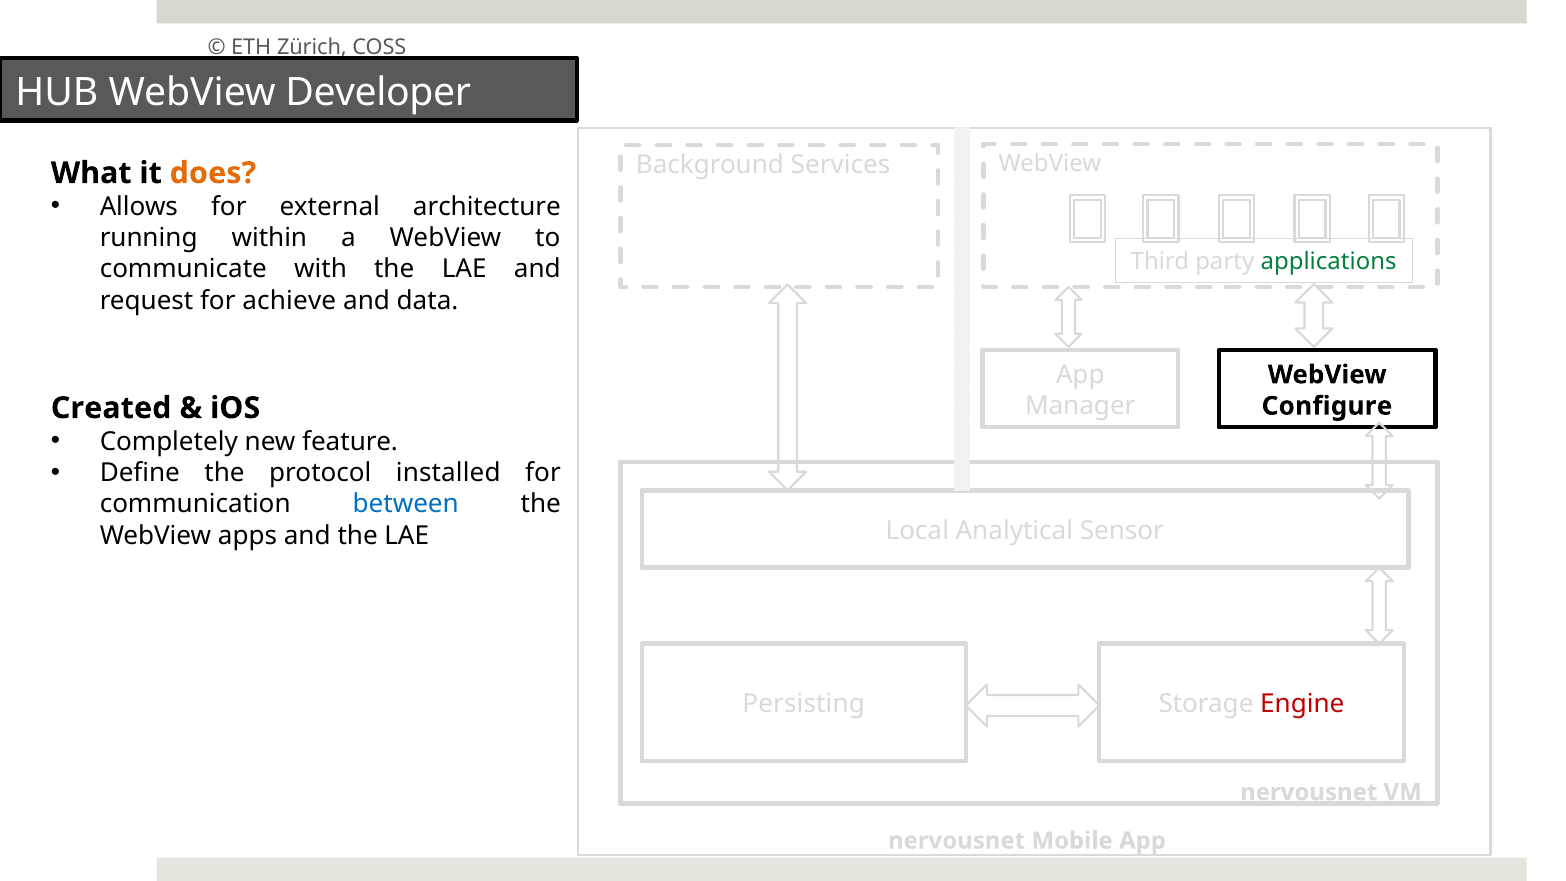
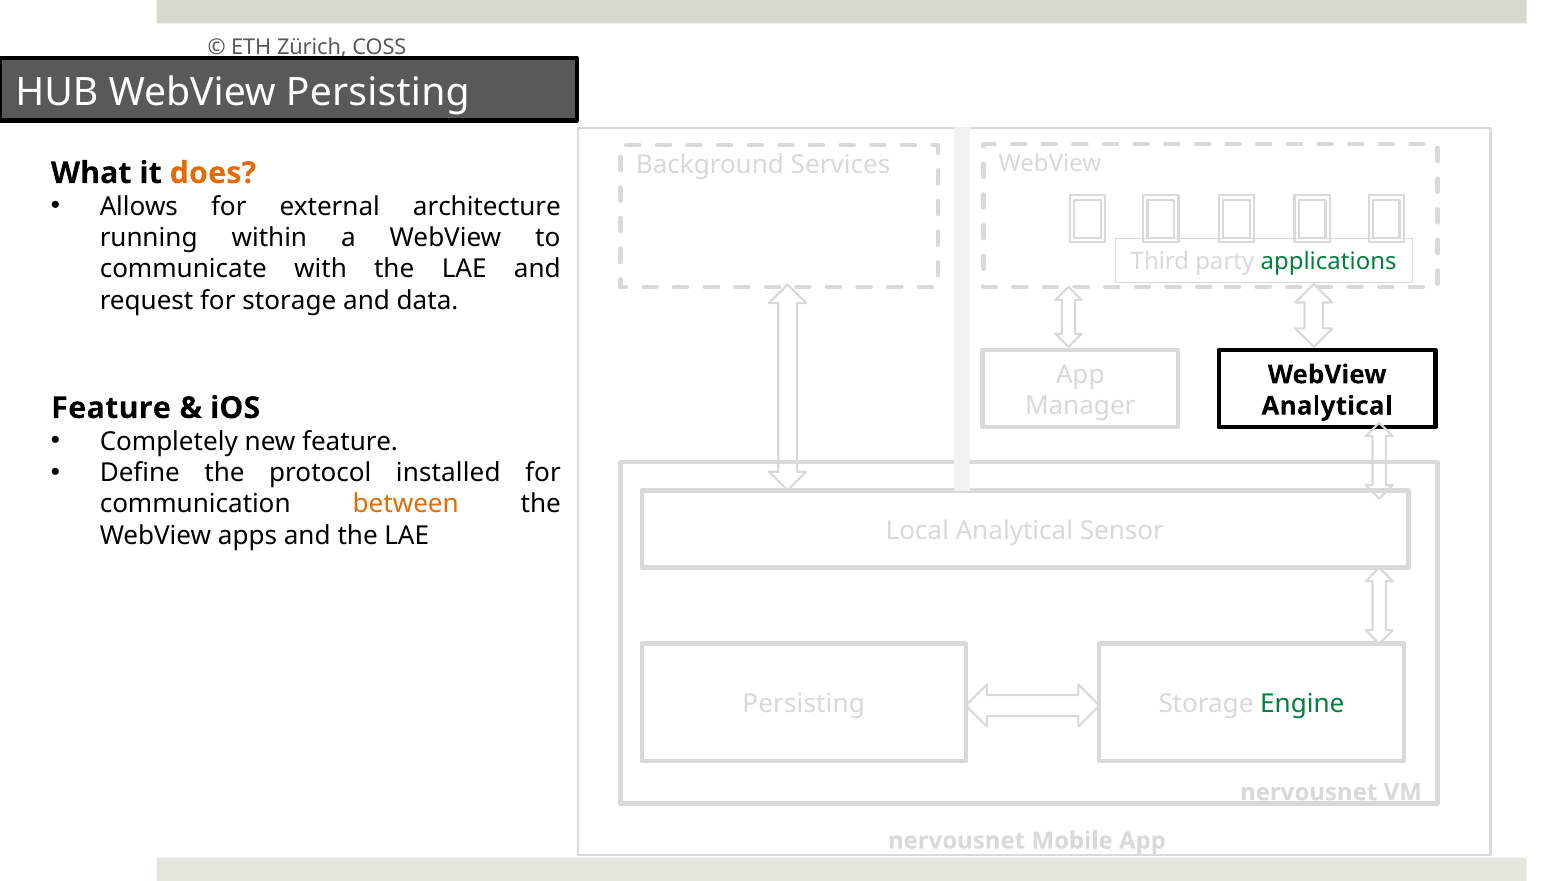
WebView Developer: Developer -> Persisting
for achieve: achieve -> storage
Configure at (1327, 406): Configure -> Analytical
Created at (111, 408): Created -> Feature
between colour: blue -> orange
Engine colour: red -> green
